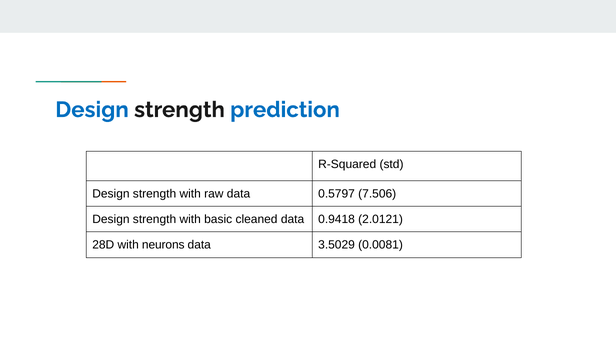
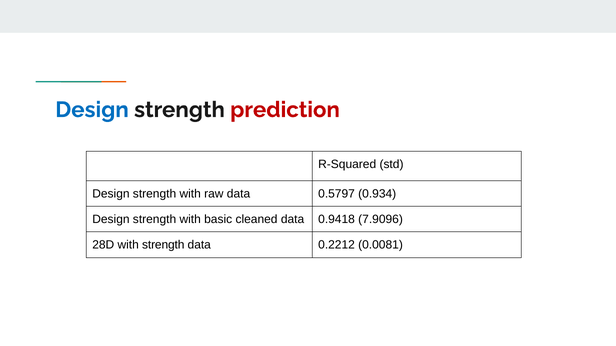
prediction colour: blue -> red
7.506: 7.506 -> 0.934
2.0121: 2.0121 -> 7.9096
with neurons: neurons -> strength
3.5029: 3.5029 -> 0.2212
